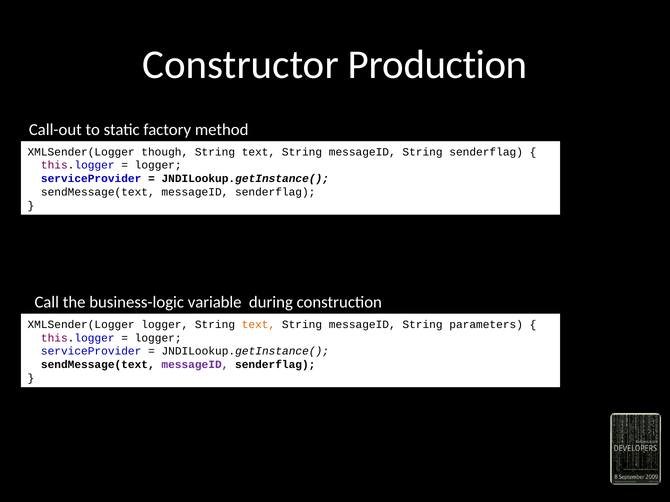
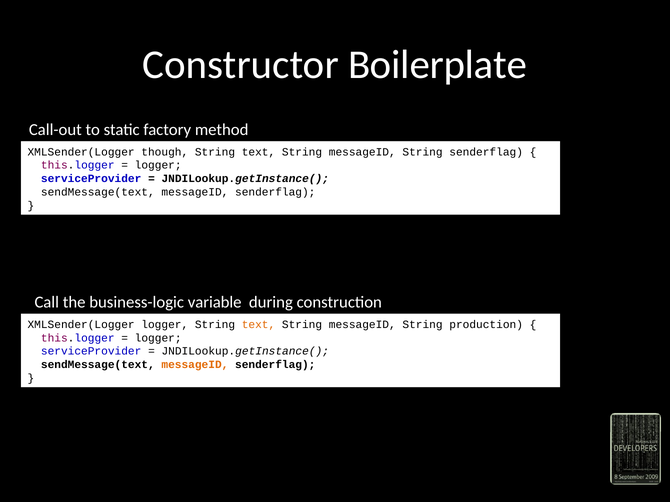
Production: Production -> Boilerplate
parameters: parameters -> production
messageID at (195, 365) colour: purple -> orange
